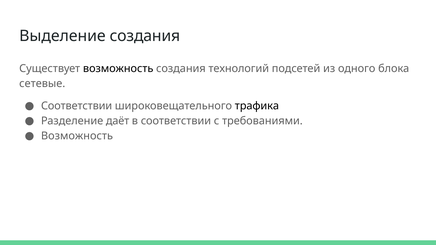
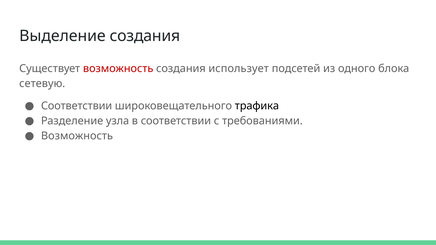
возможность at (118, 69) colour: black -> red
технологий: технологий -> использует
сетевые: сетевые -> сетевую
даёт: даёт -> узла
